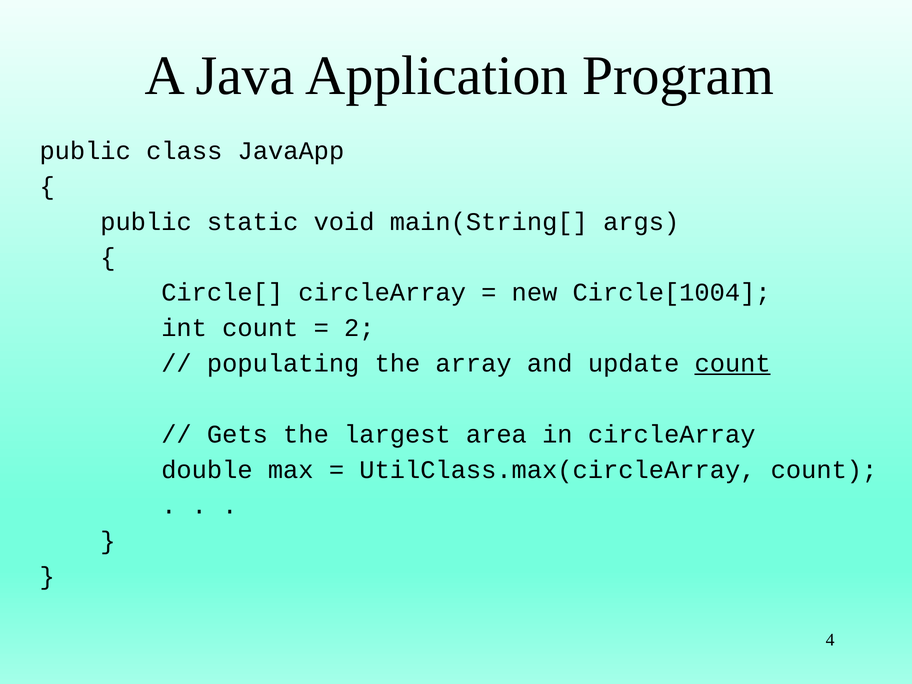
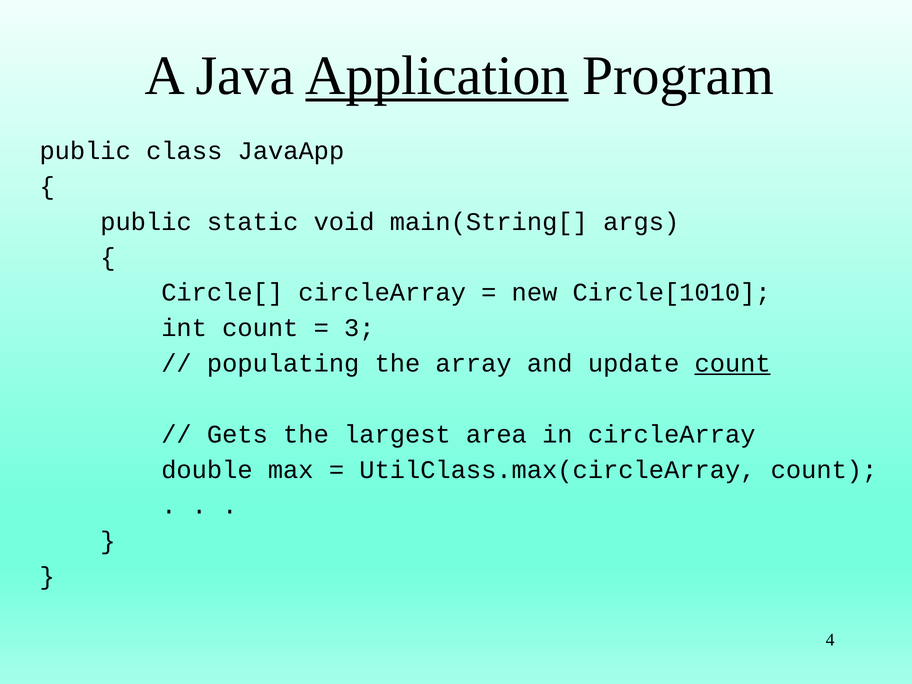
Application underline: none -> present
Circle[1004: Circle[1004 -> Circle[1010
2: 2 -> 3
